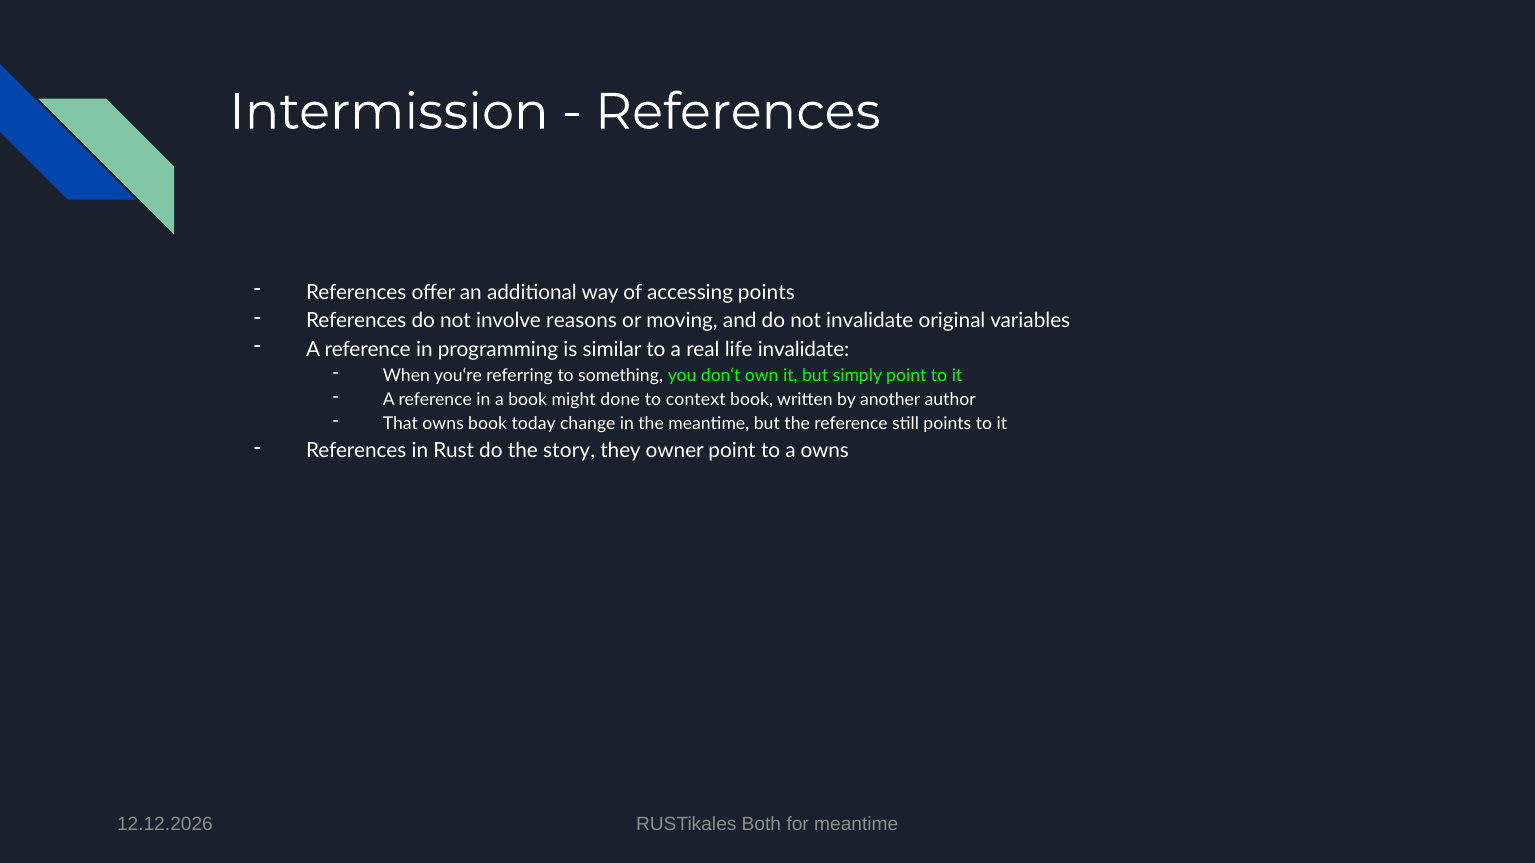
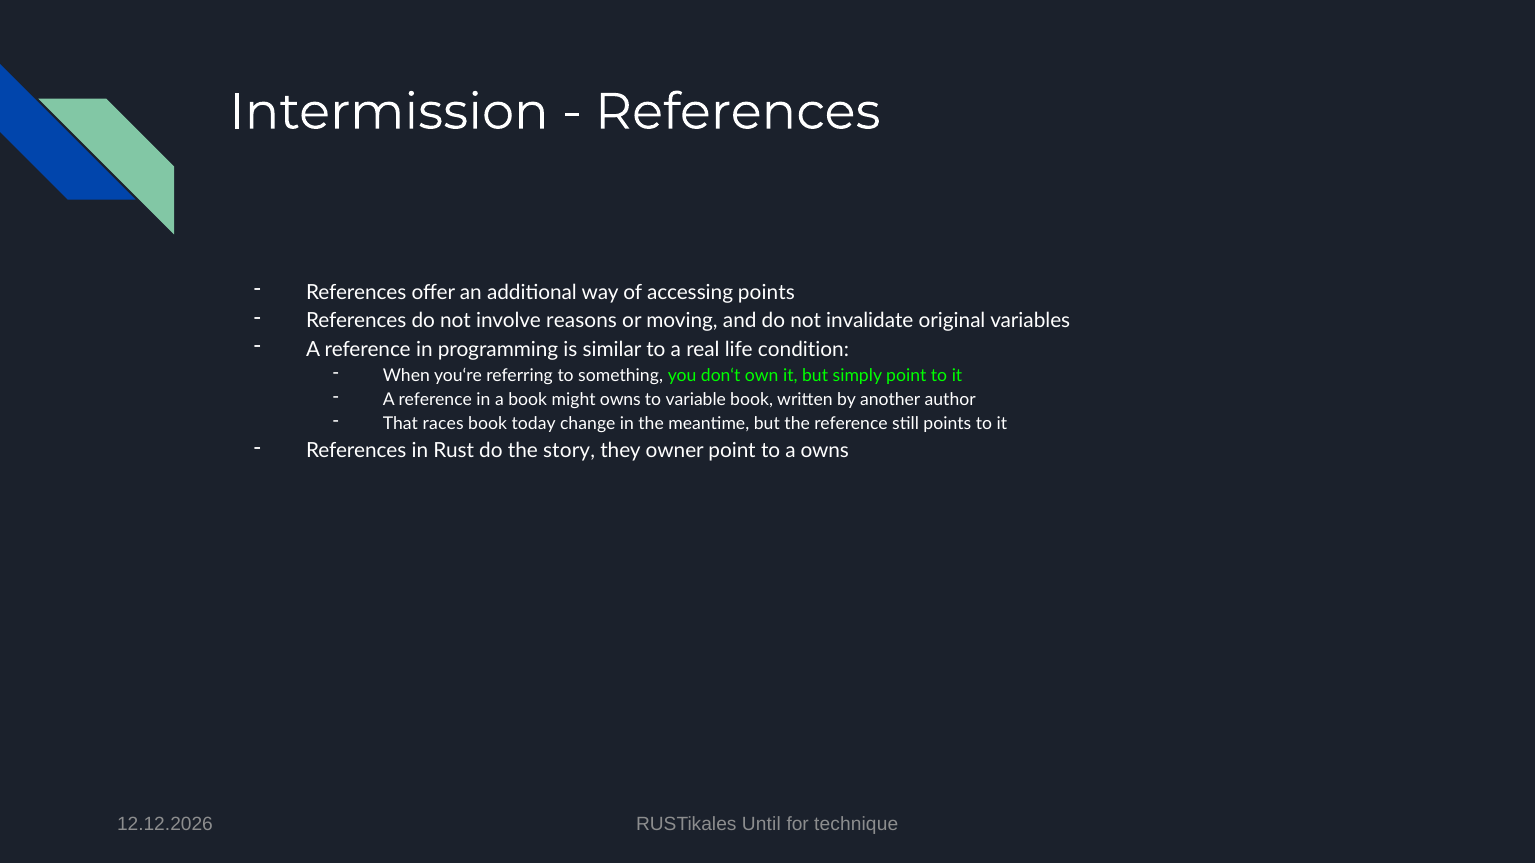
life invalidate: invalidate -> condition
might done: done -> owns
context: context -> variable
That owns: owns -> races
Both: Both -> Until
for meantime: meantime -> technique
